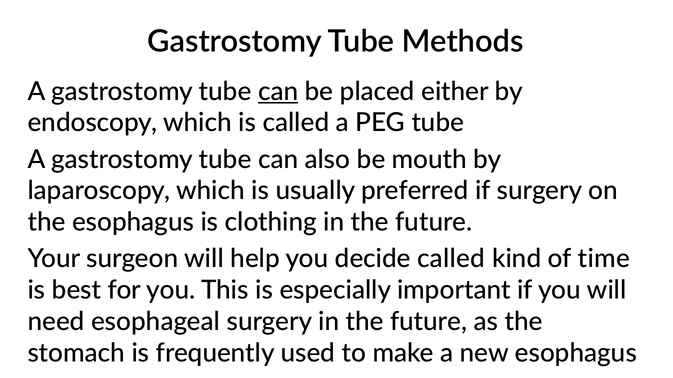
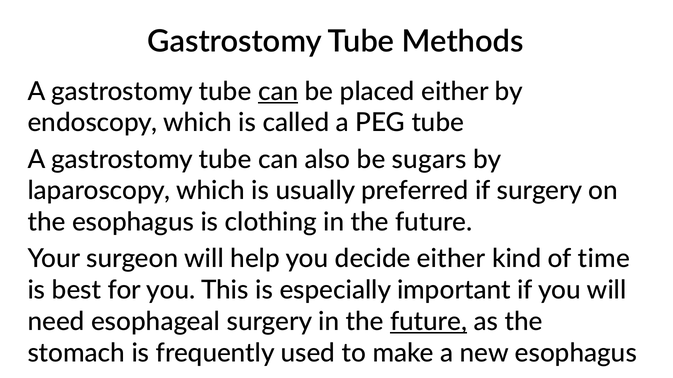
mouth: mouth -> sugars
decide called: called -> either
future at (429, 322) underline: none -> present
